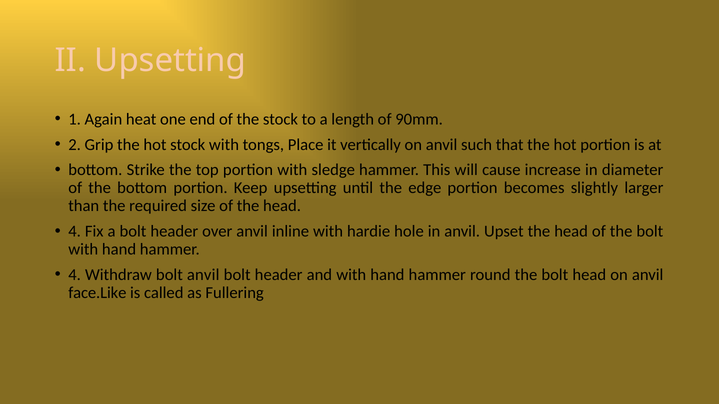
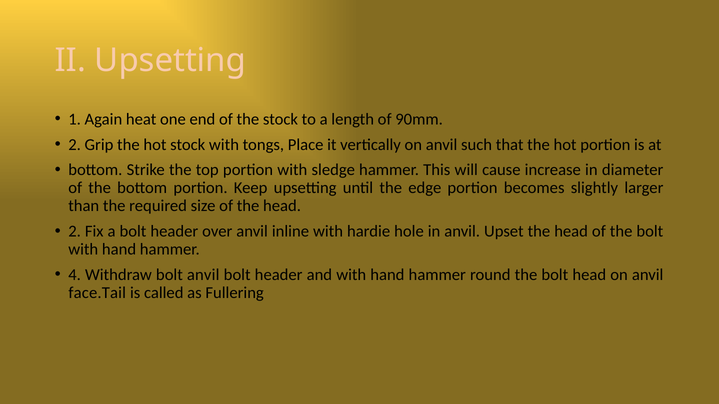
4 at (75, 232): 4 -> 2
face.Like: face.Like -> face.Tail
